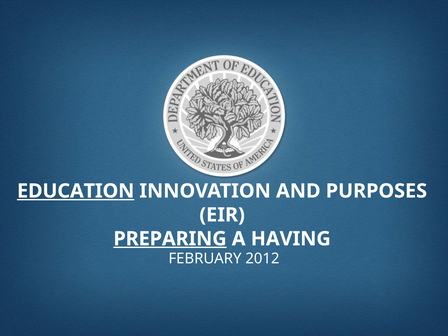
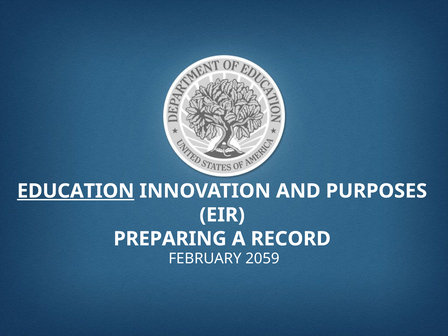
PREPARING underline: present -> none
HAVING: HAVING -> RECORD
2012: 2012 -> 2059
